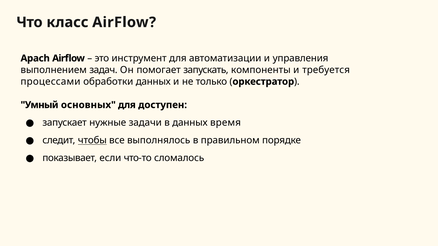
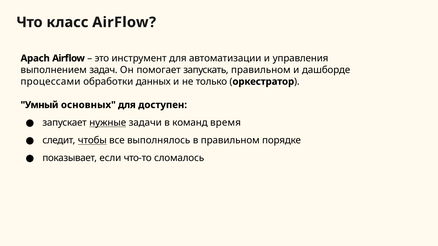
запускать компоненты: компоненты -> правильном
требуется: требуется -> дашборде
нужные underline: none -> present
в данных: данных -> команд
